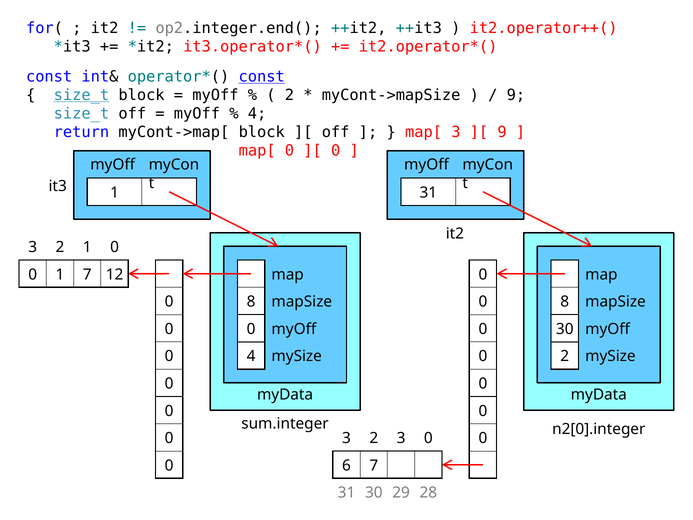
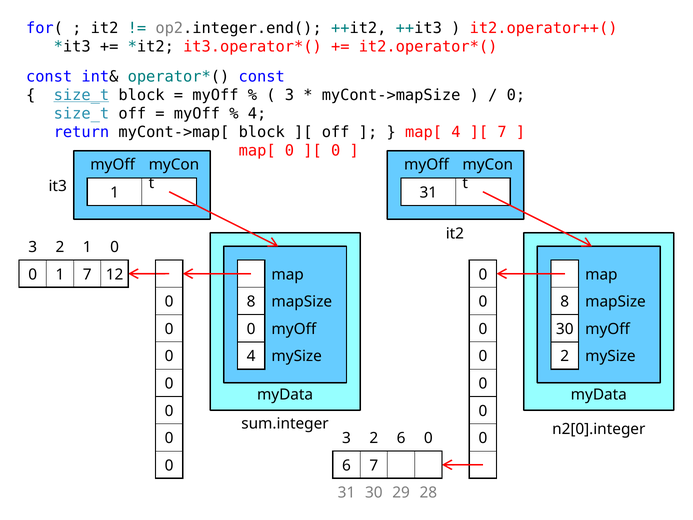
const at (262, 77) underline: present -> none
2 at (289, 95): 2 -> 3
9 at (516, 95): 9 -> 0
map[ 3: 3 -> 4
9 at (502, 132): 9 -> 7
2 3: 3 -> 6
